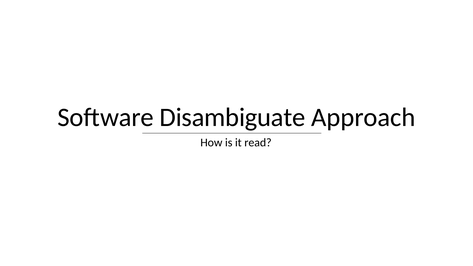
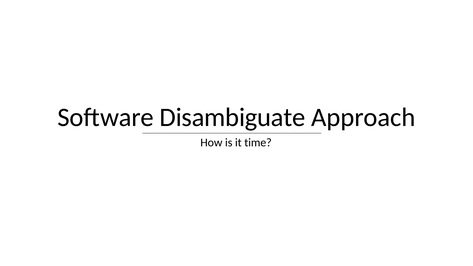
read: read -> time
